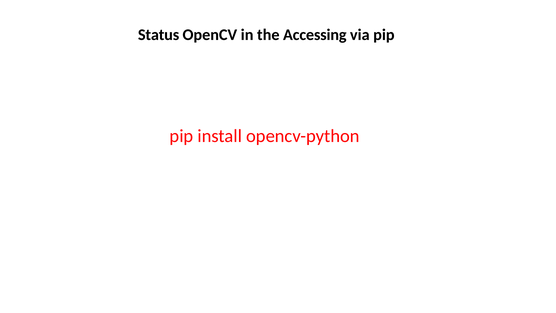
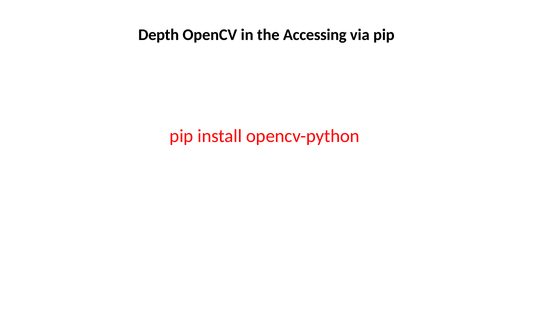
Status: Status -> Depth
